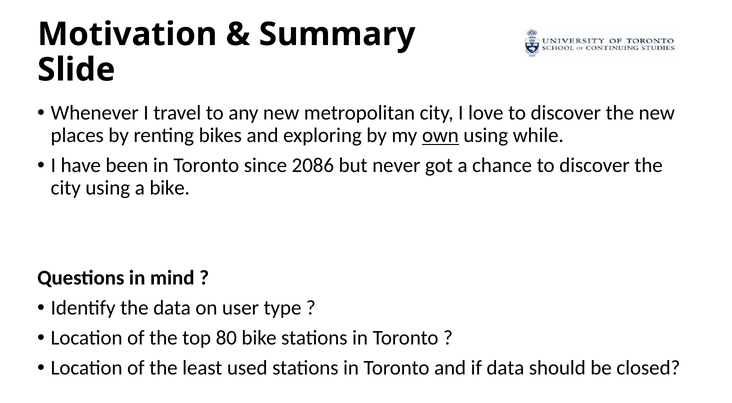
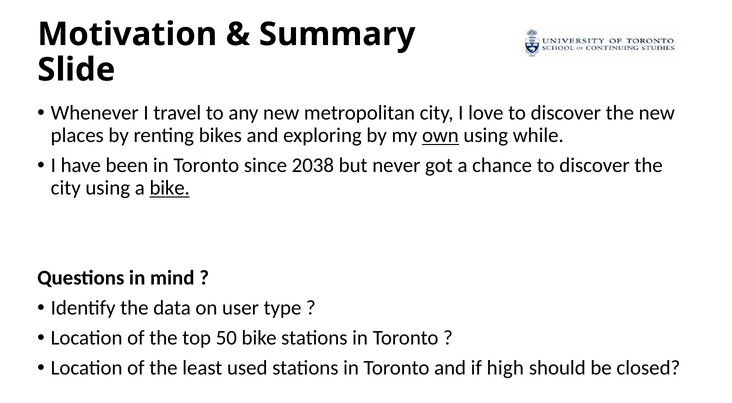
2086: 2086 -> 2038
bike at (170, 188) underline: none -> present
80: 80 -> 50
if data: data -> high
